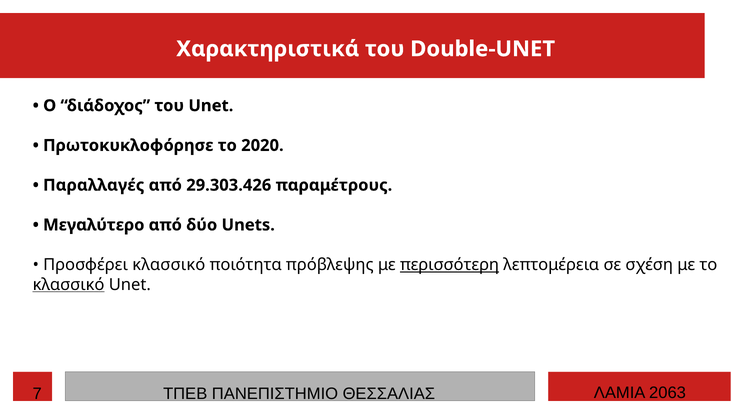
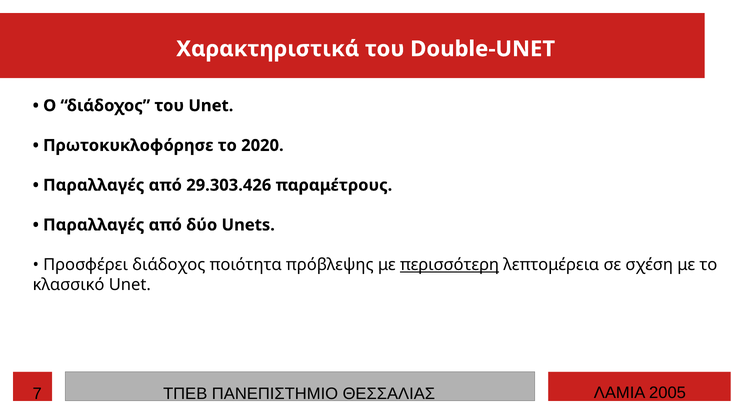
Μεγαλύτερο at (94, 225): Μεγαλύτερο -> Παραλλαγές
Προσφέρει κλασσικό: κλασσικό -> διάδοχος
κλασσικό at (69, 285) underline: present -> none
2063: 2063 -> 2005
